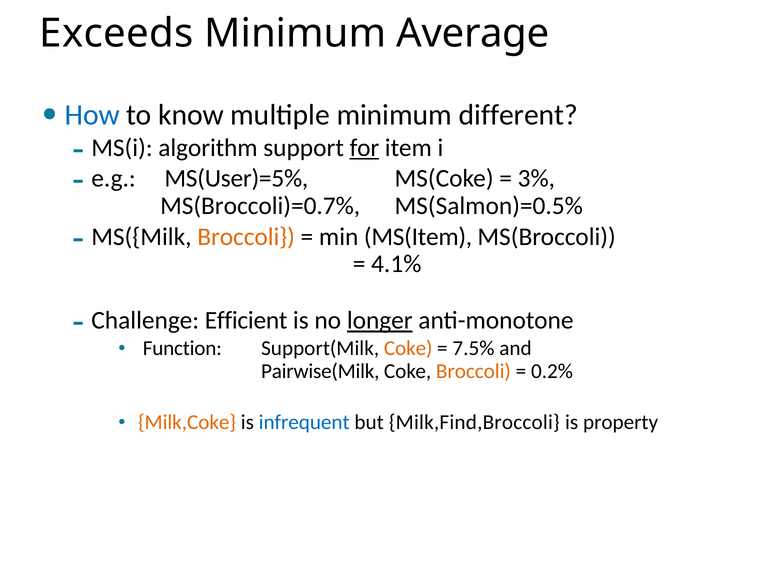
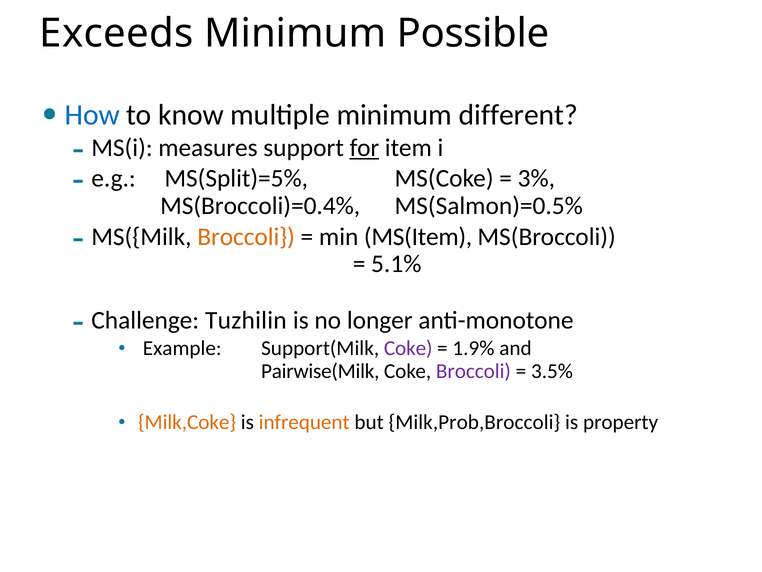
Average: Average -> Possible
algorithm: algorithm -> measures
MS(User)=5%: MS(User)=5% -> MS(Split)=5%
MS(Broccoli)=0.7%: MS(Broccoli)=0.7% -> MS(Broccoli)=0.4%
4.1%: 4.1% -> 5.1%
Efficient: Efficient -> Tuzhilin
longer underline: present -> none
Function: Function -> Example
Coke at (408, 348) colour: orange -> purple
7.5%: 7.5% -> 1.9%
Broccoli at (473, 371) colour: orange -> purple
0.2%: 0.2% -> 3.5%
infrequent colour: blue -> orange
Milk,Find,Broccoli: Milk,Find,Broccoli -> Milk,Prob,Broccoli
